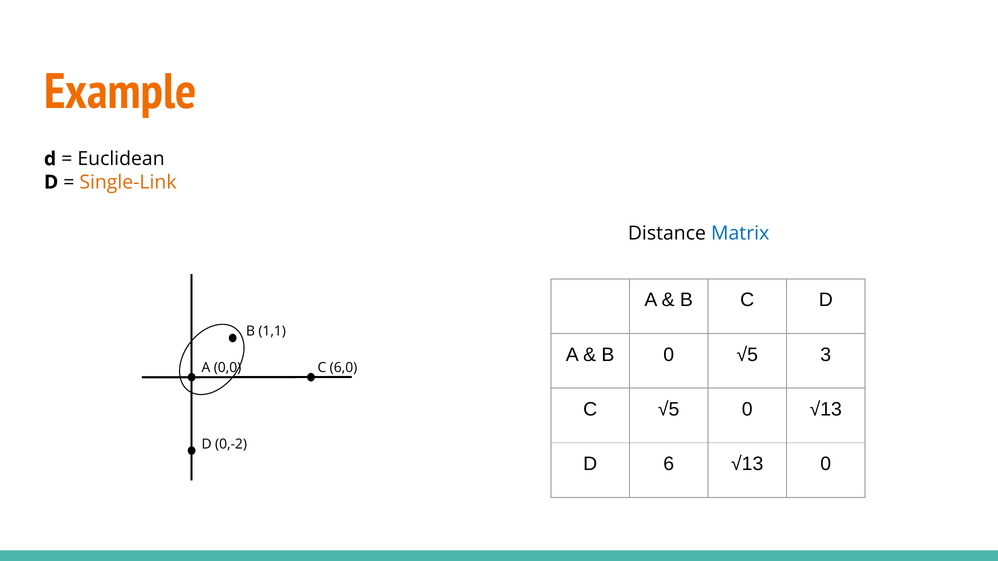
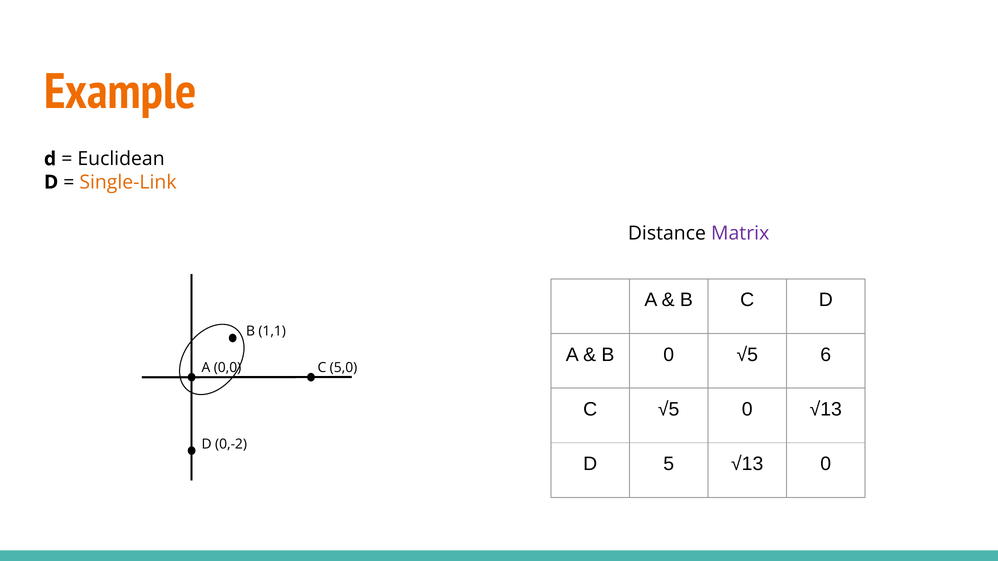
Matrix colour: blue -> purple
3: 3 -> 6
6,0: 6,0 -> 5,0
6: 6 -> 5
